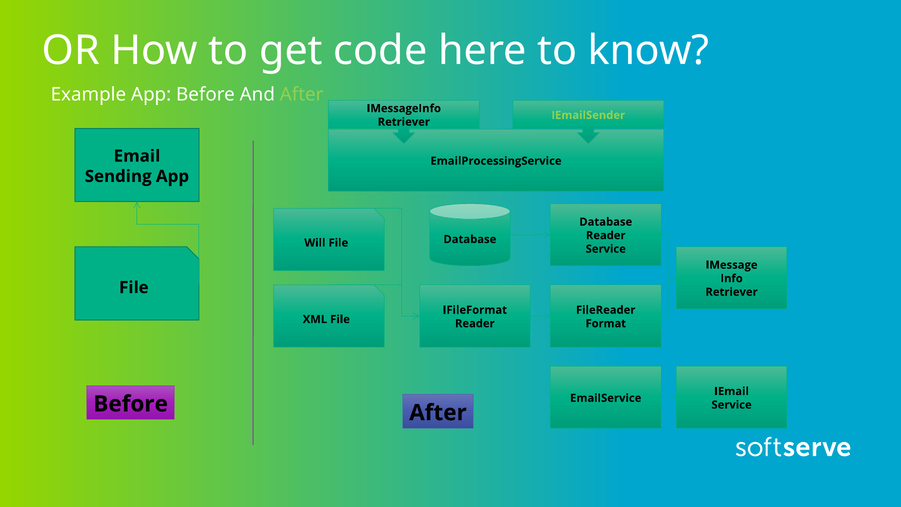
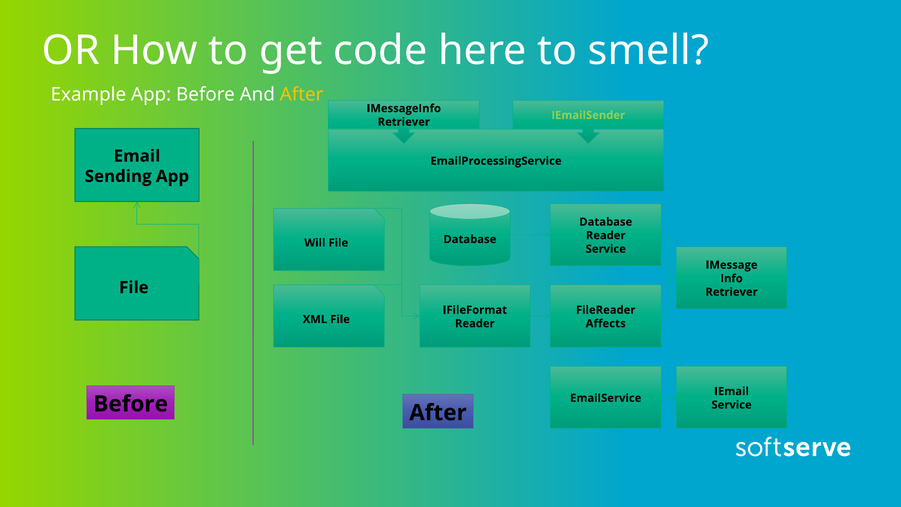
know: know -> smell
After at (302, 94) colour: light green -> yellow
Format: Format -> Affects
